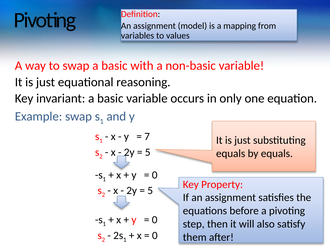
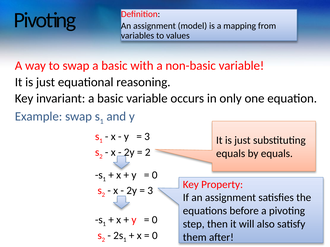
7 at (147, 137): 7 -> 3
5 at (148, 152): 5 -> 2
5 at (150, 191): 5 -> 3
